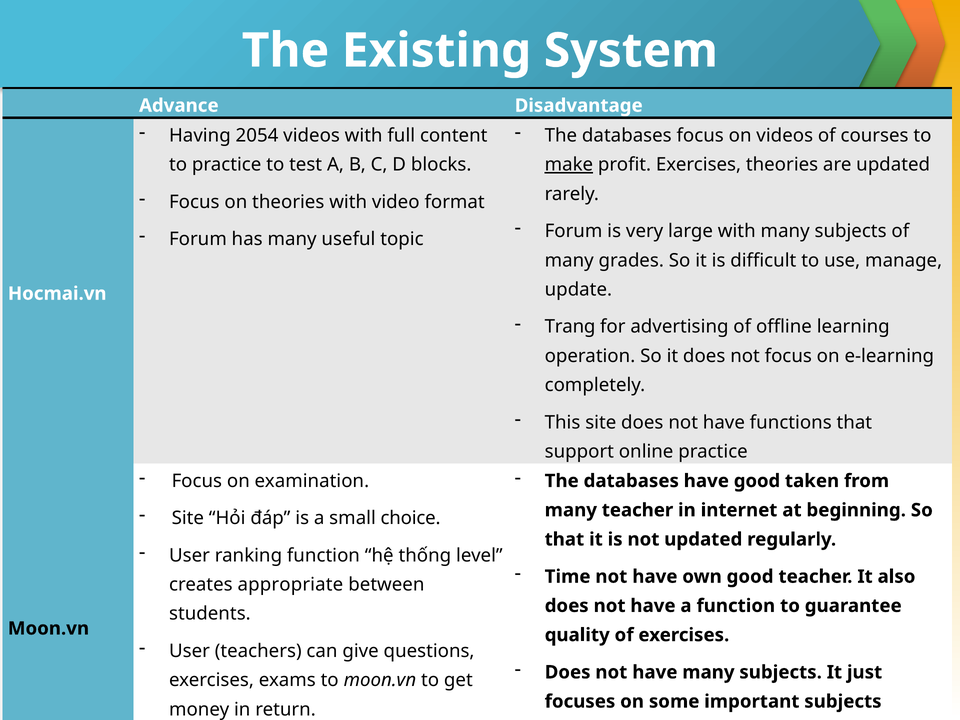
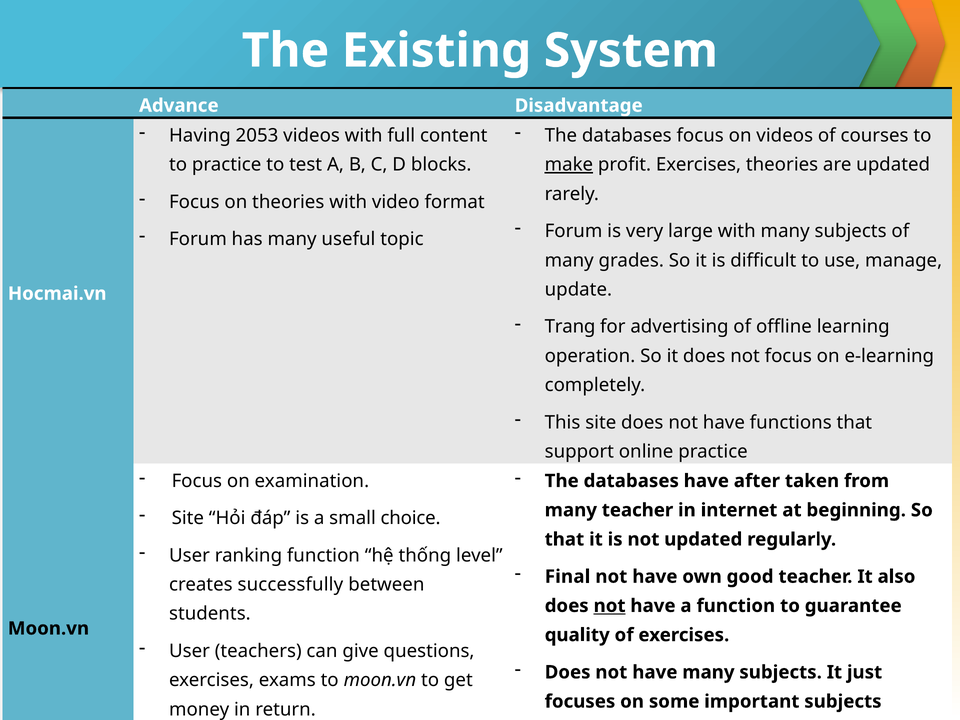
2054: 2054 -> 2053
have good: good -> after
Time: Time -> Final
appropriate: appropriate -> successfully
not at (610, 606) underline: none -> present
